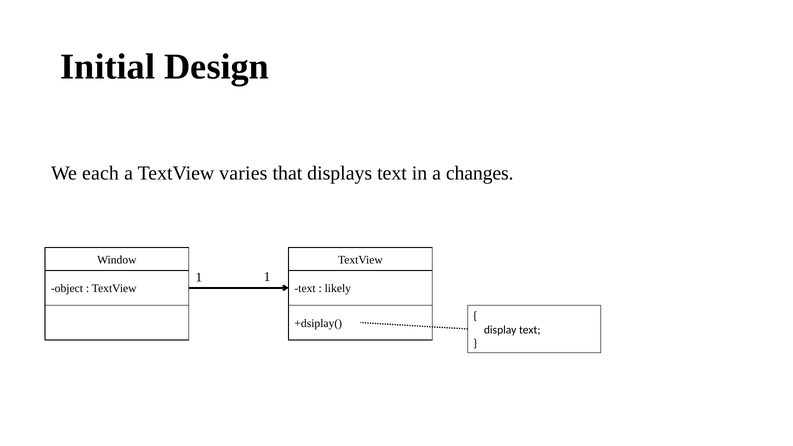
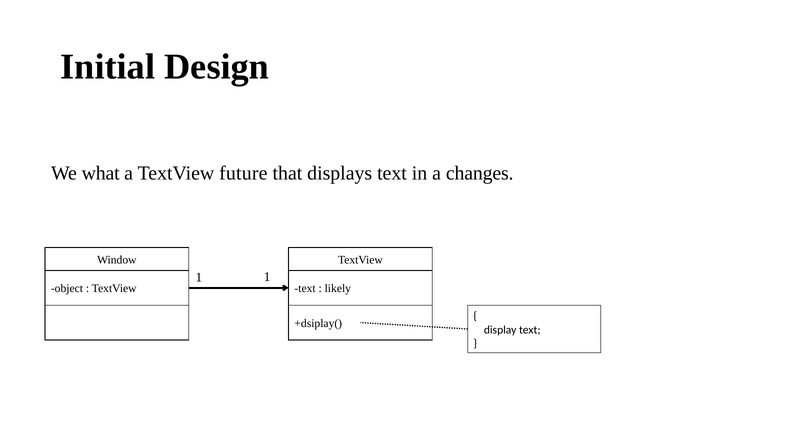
each: each -> what
varies: varies -> future
